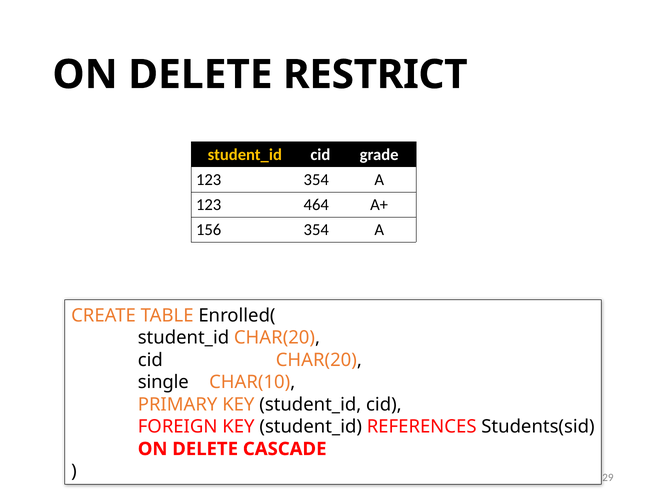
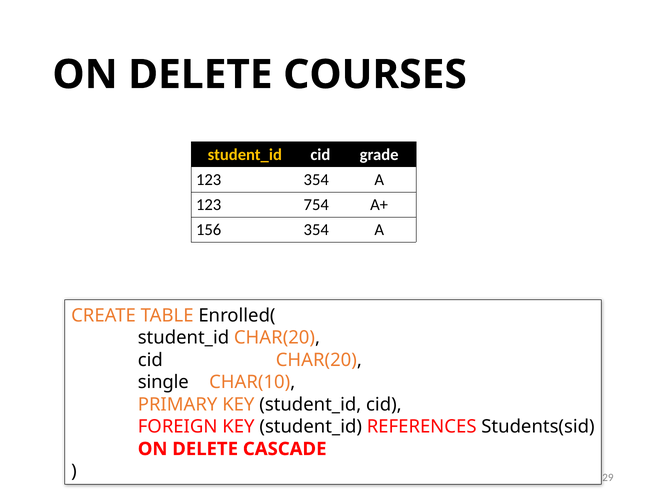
RESTRICT: RESTRICT -> COURSES
464: 464 -> 754
